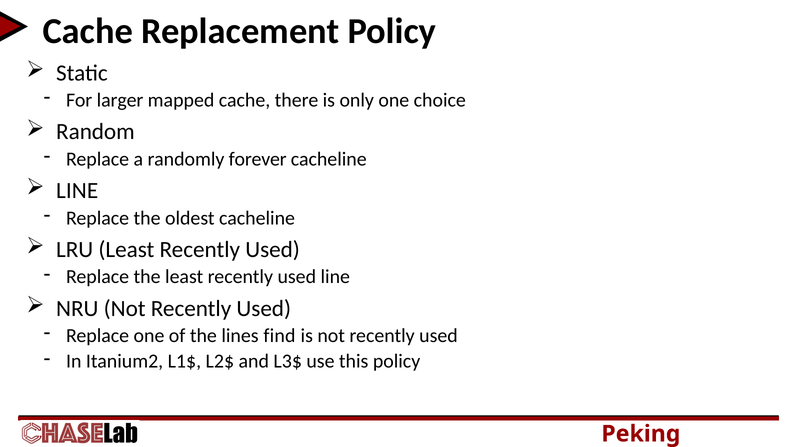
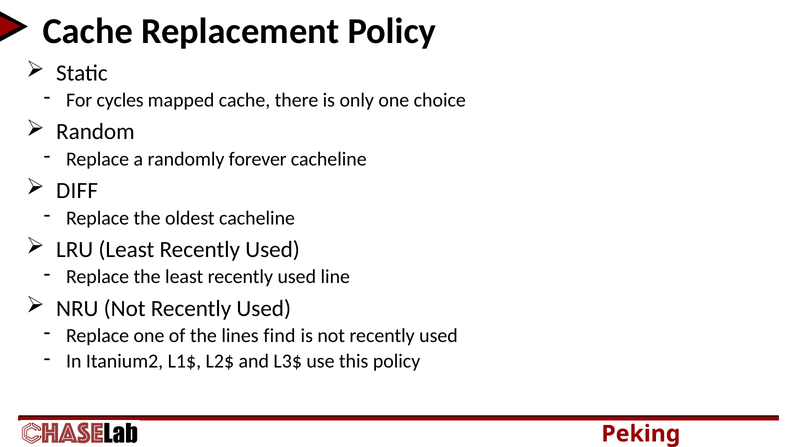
larger: larger -> cycles
LINE at (77, 191): LINE -> DIFF
